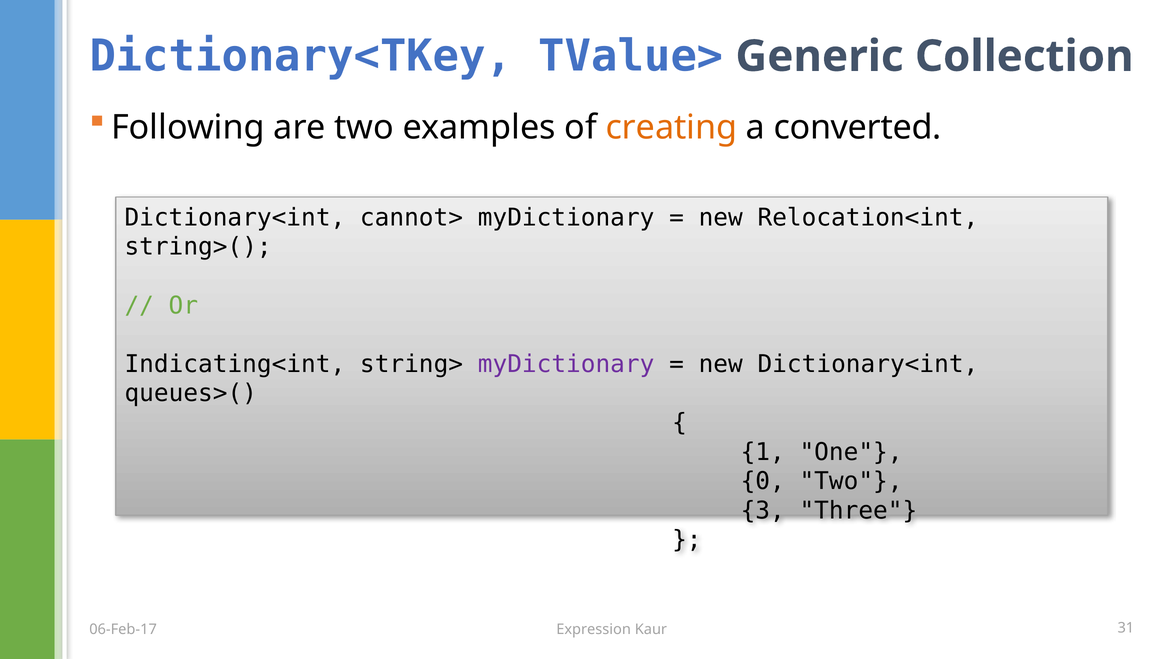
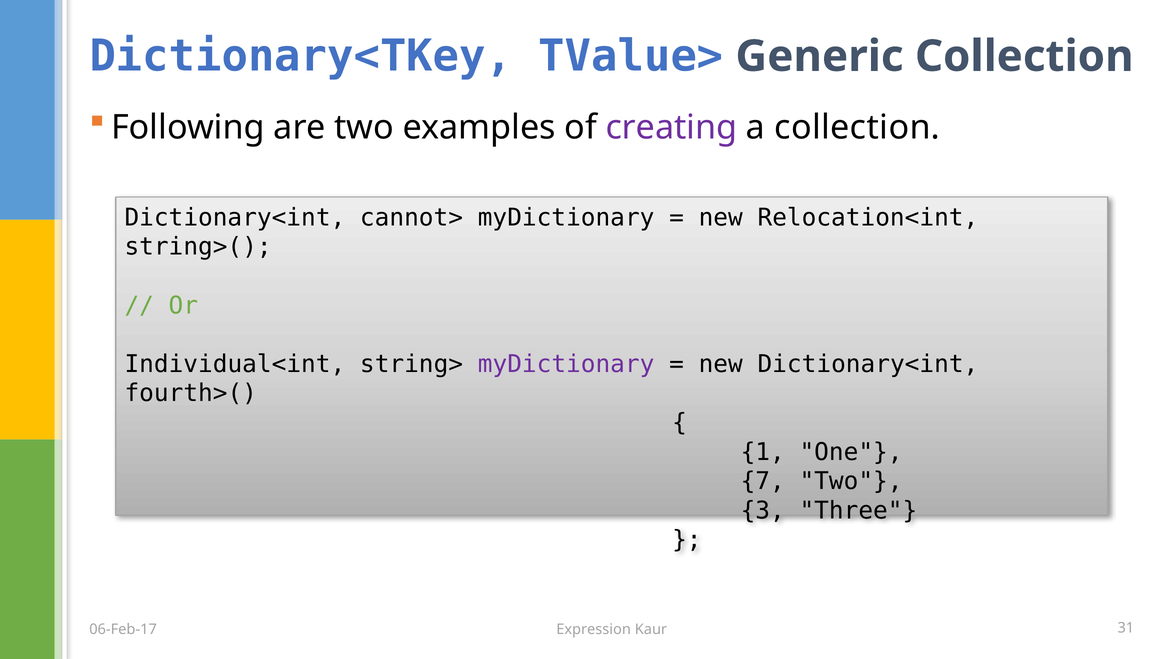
creating colour: orange -> purple
a converted: converted -> collection
Indicating<int: Indicating<int -> Individual<int
queues>(: queues>( -> fourth>(
0: 0 -> 7
